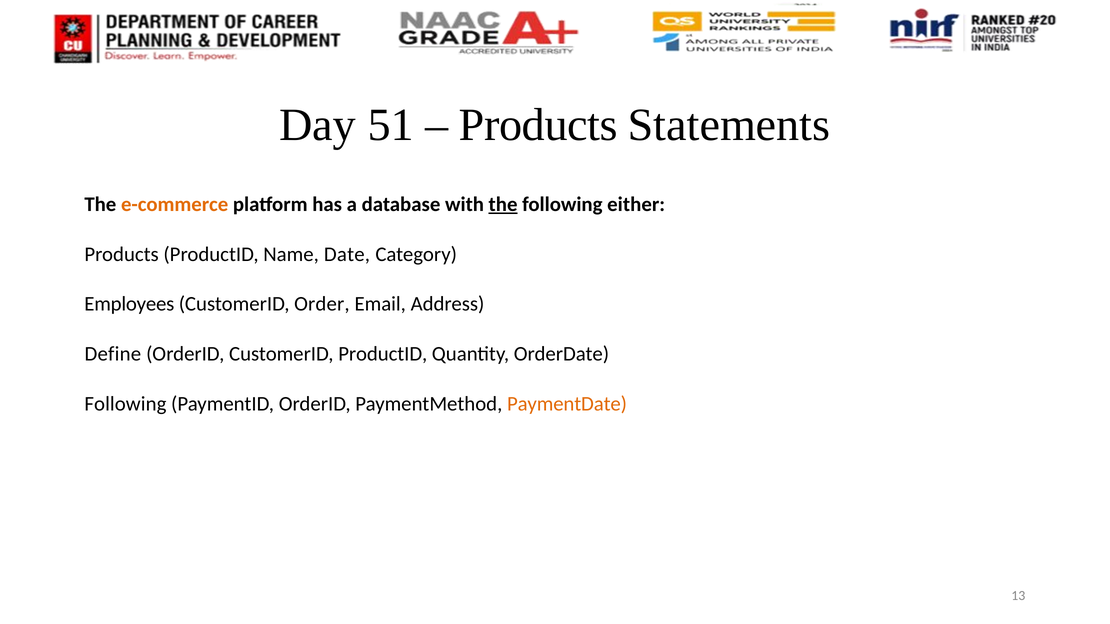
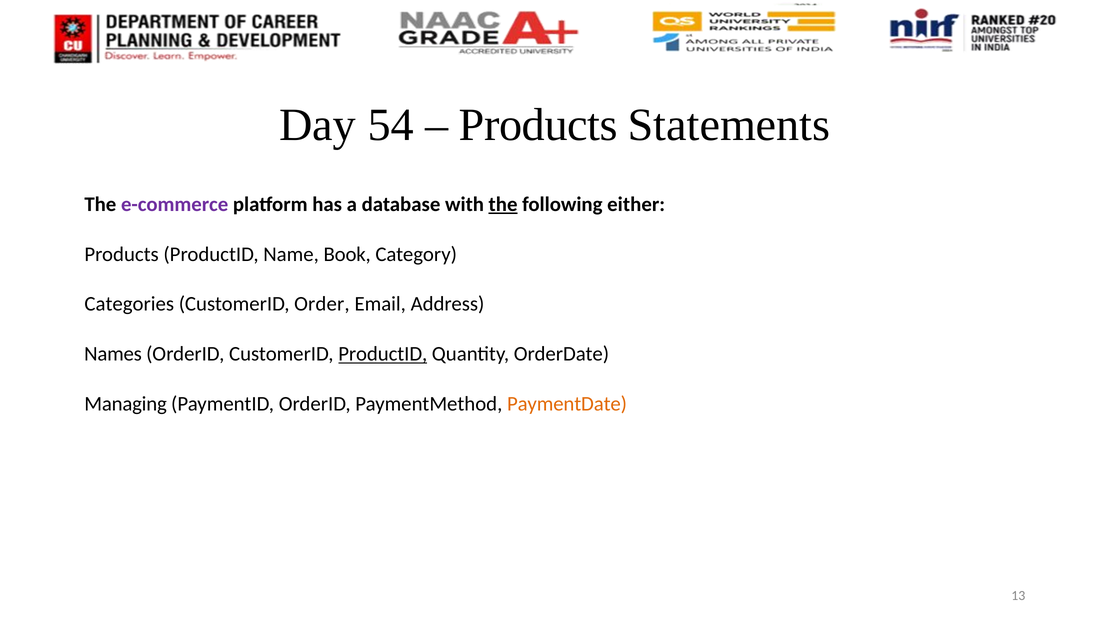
51: 51 -> 54
e-commerce colour: orange -> purple
Date: Date -> Book
Employees: Employees -> Categories
Define: Define -> Names
ProductID at (383, 354) underline: none -> present
Following at (125, 404): Following -> Managing
